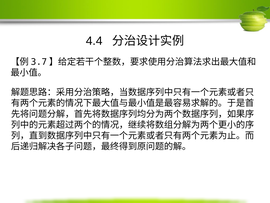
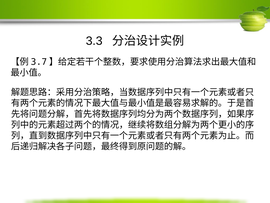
4.4: 4.4 -> 3.3
